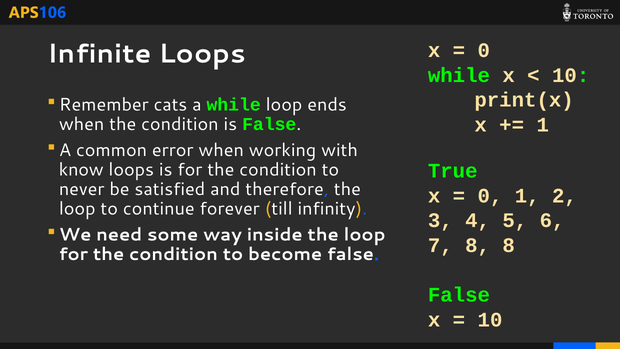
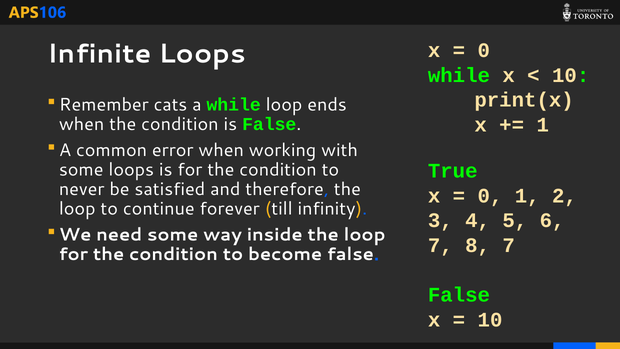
know at (81, 170): know -> some
8 8: 8 -> 7
